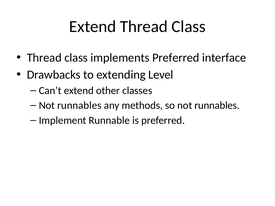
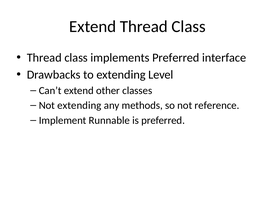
runnables at (79, 106): runnables -> extending
so not runnables: runnables -> reference
